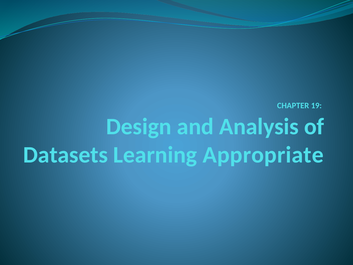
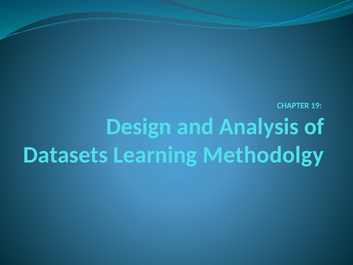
Appropriate: Appropriate -> Methodolgy
